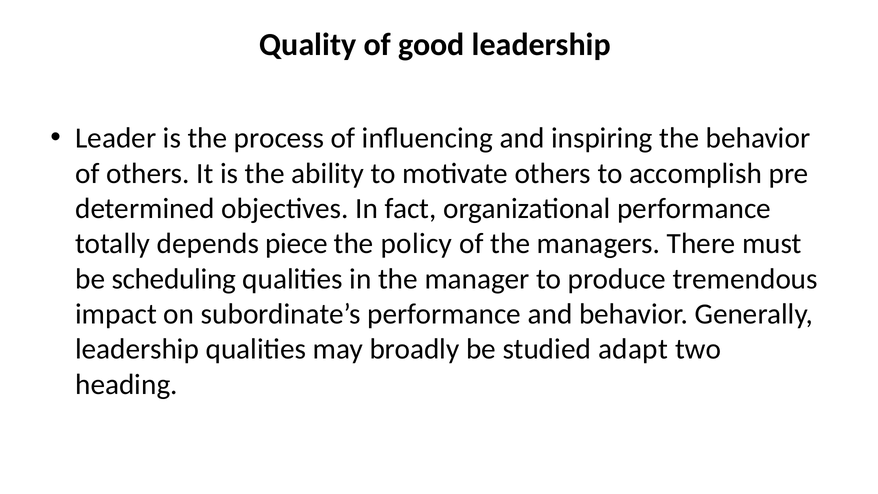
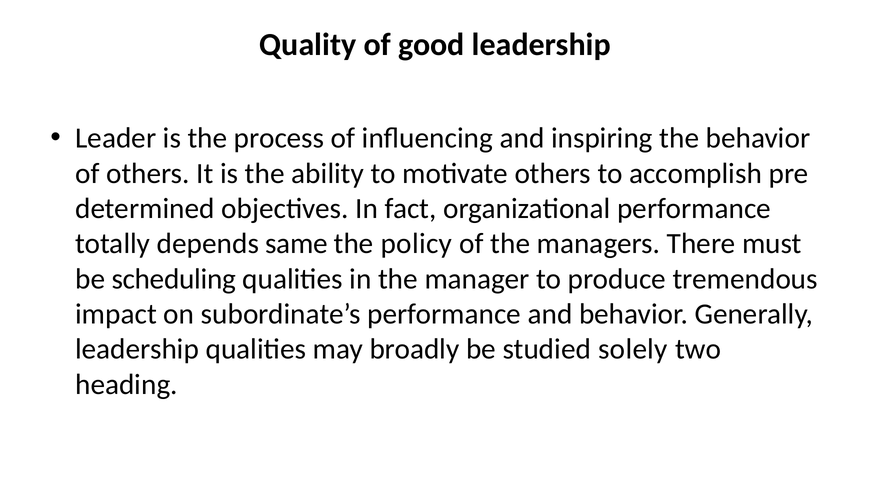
piece: piece -> same
adapt: adapt -> solely
